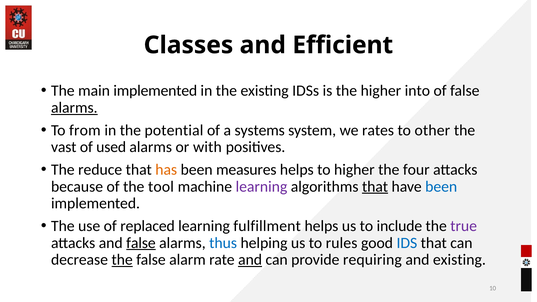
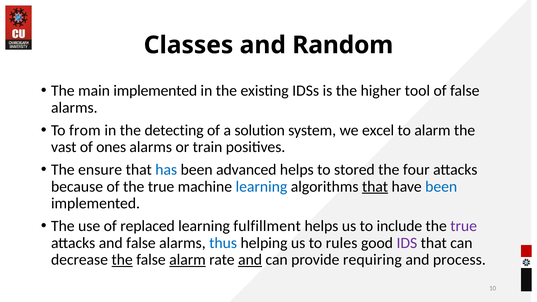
Efficient: Efficient -> Random
into: into -> tool
alarms at (74, 108) underline: present -> none
potential: potential -> detecting
systems: systems -> solution
rates: rates -> excel
to other: other -> alarm
used: used -> ones
with: with -> train
reduce: reduce -> ensure
has colour: orange -> blue
measures: measures -> advanced
to higher: higher -> stored
of the tool: tool -> true
learning at (261, 187) colour: purple -> blue
false at (141, 243) underline: present -> none
IDS colour: blue -> purple
alarm at (187, 260) underline: none -> present
and existing: existing -> process
